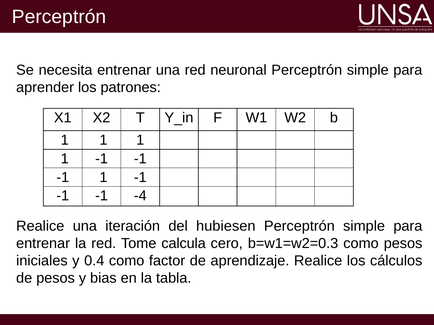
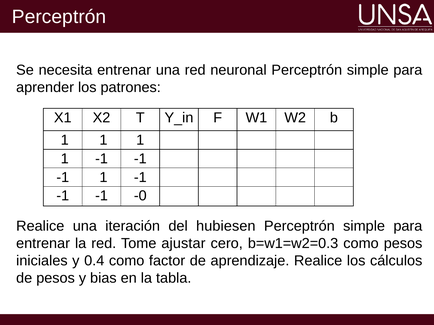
-4: -4 -> -0
calcula: calcula -> ajustar
